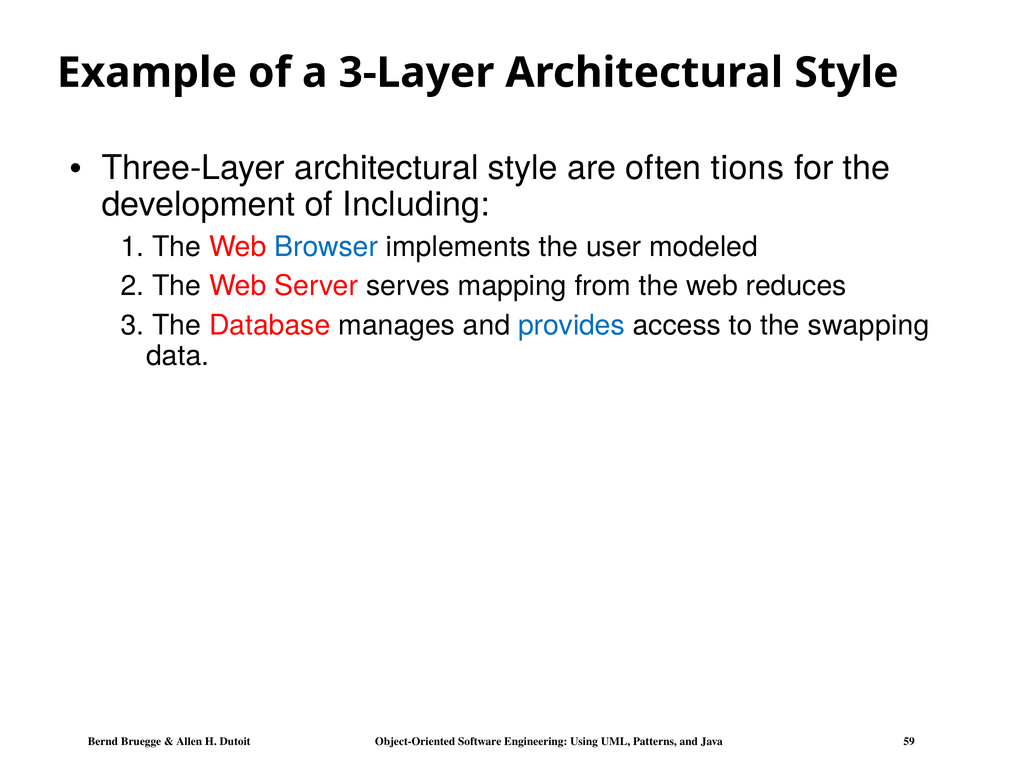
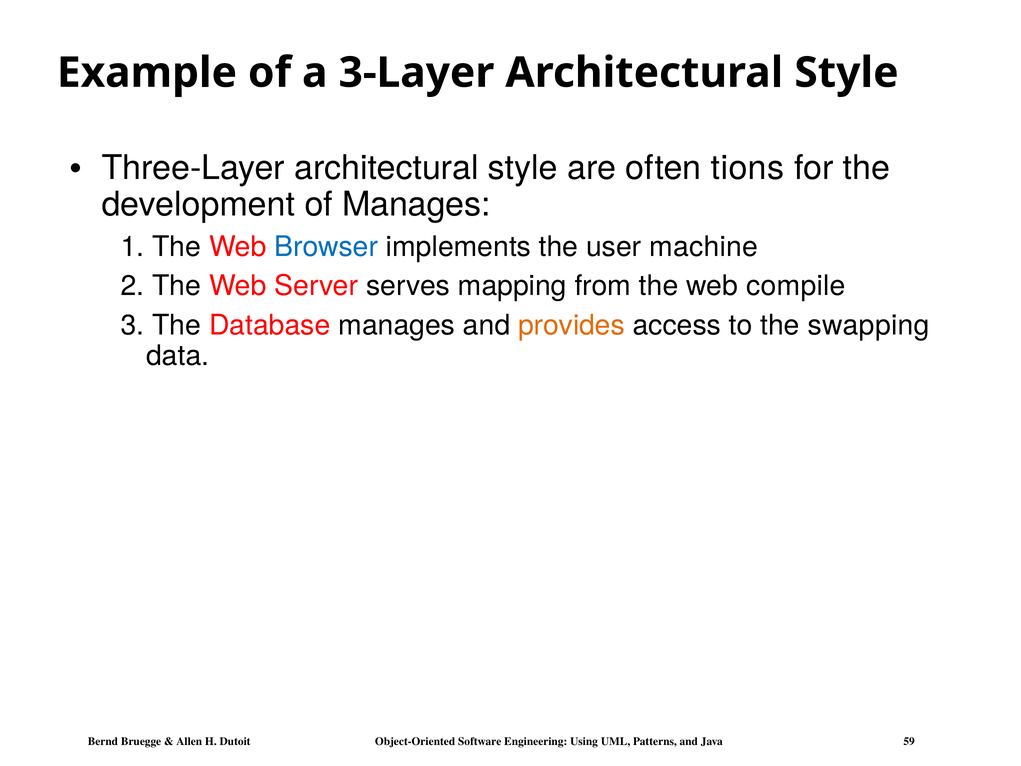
of Including: Including -> Manages
modeled: modeled -> machine
reduces: reduces -> compile
provides colour: blue -> orange
